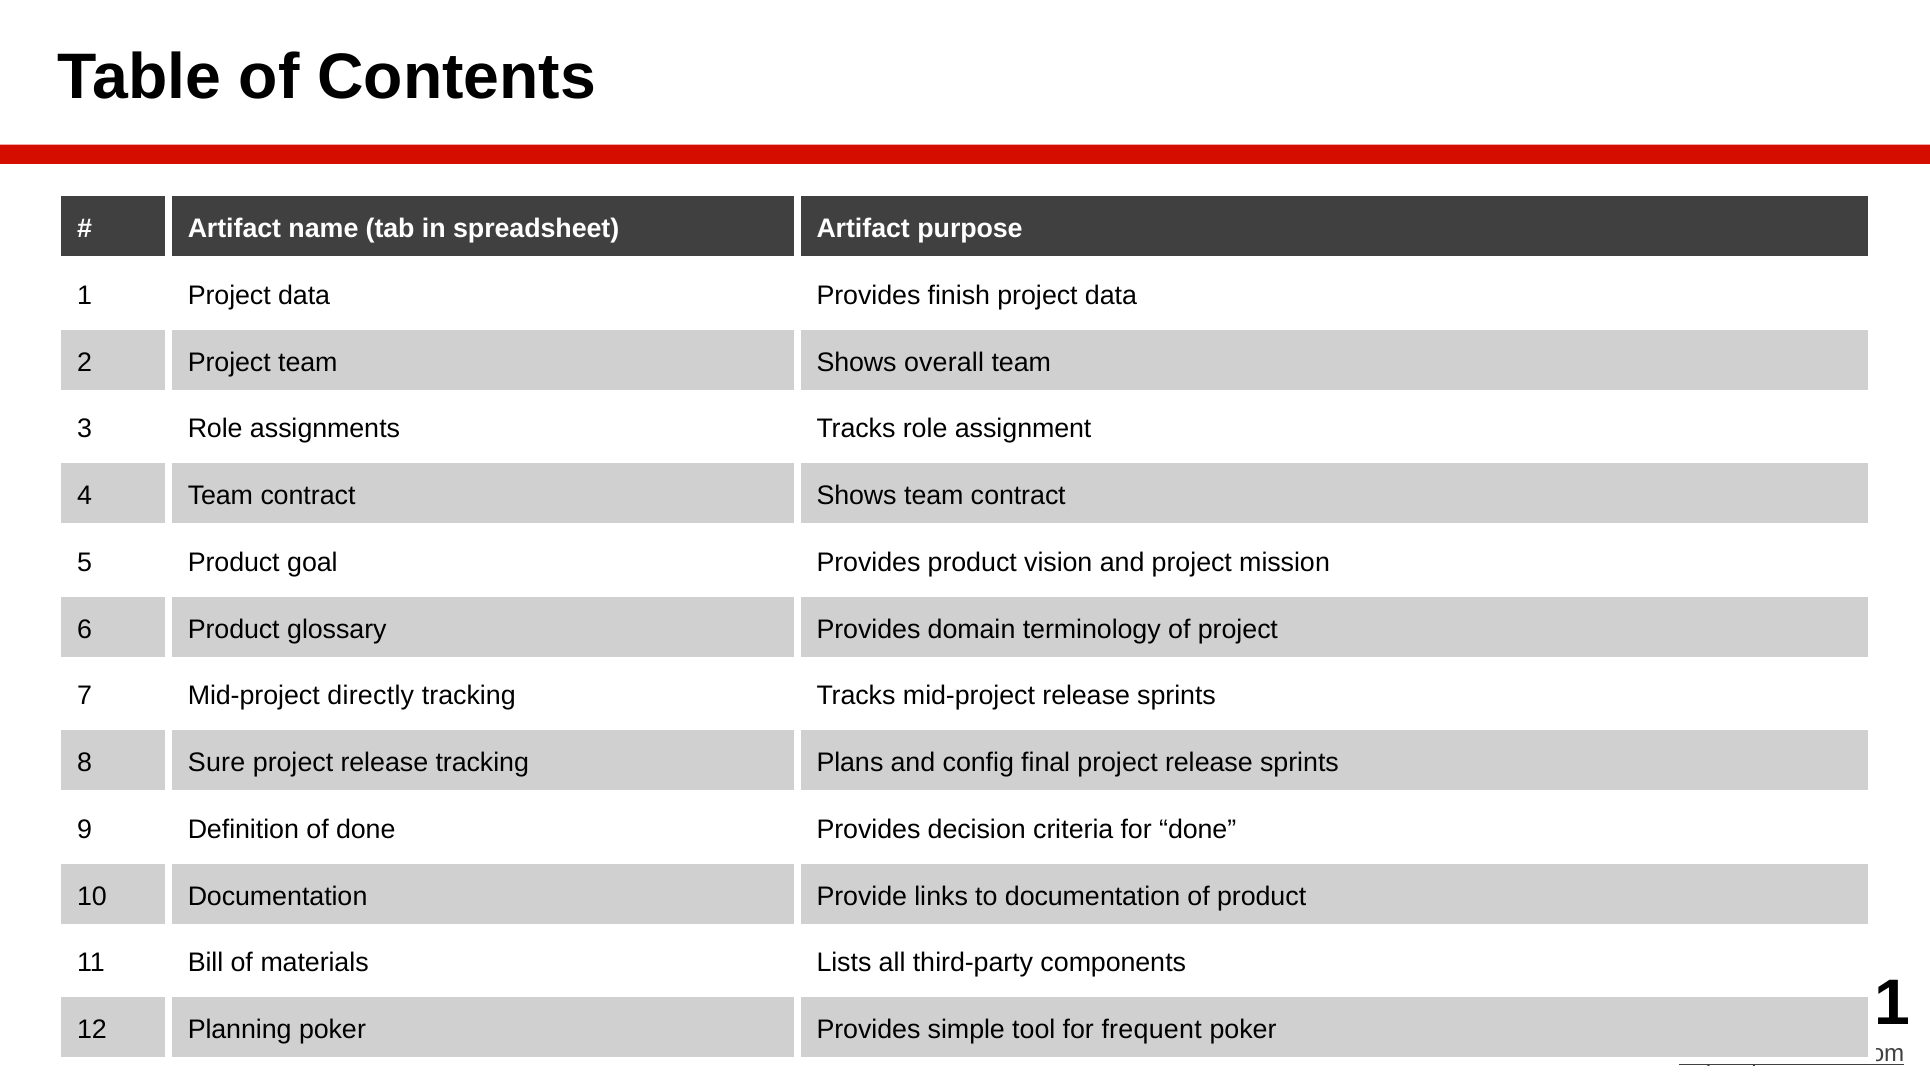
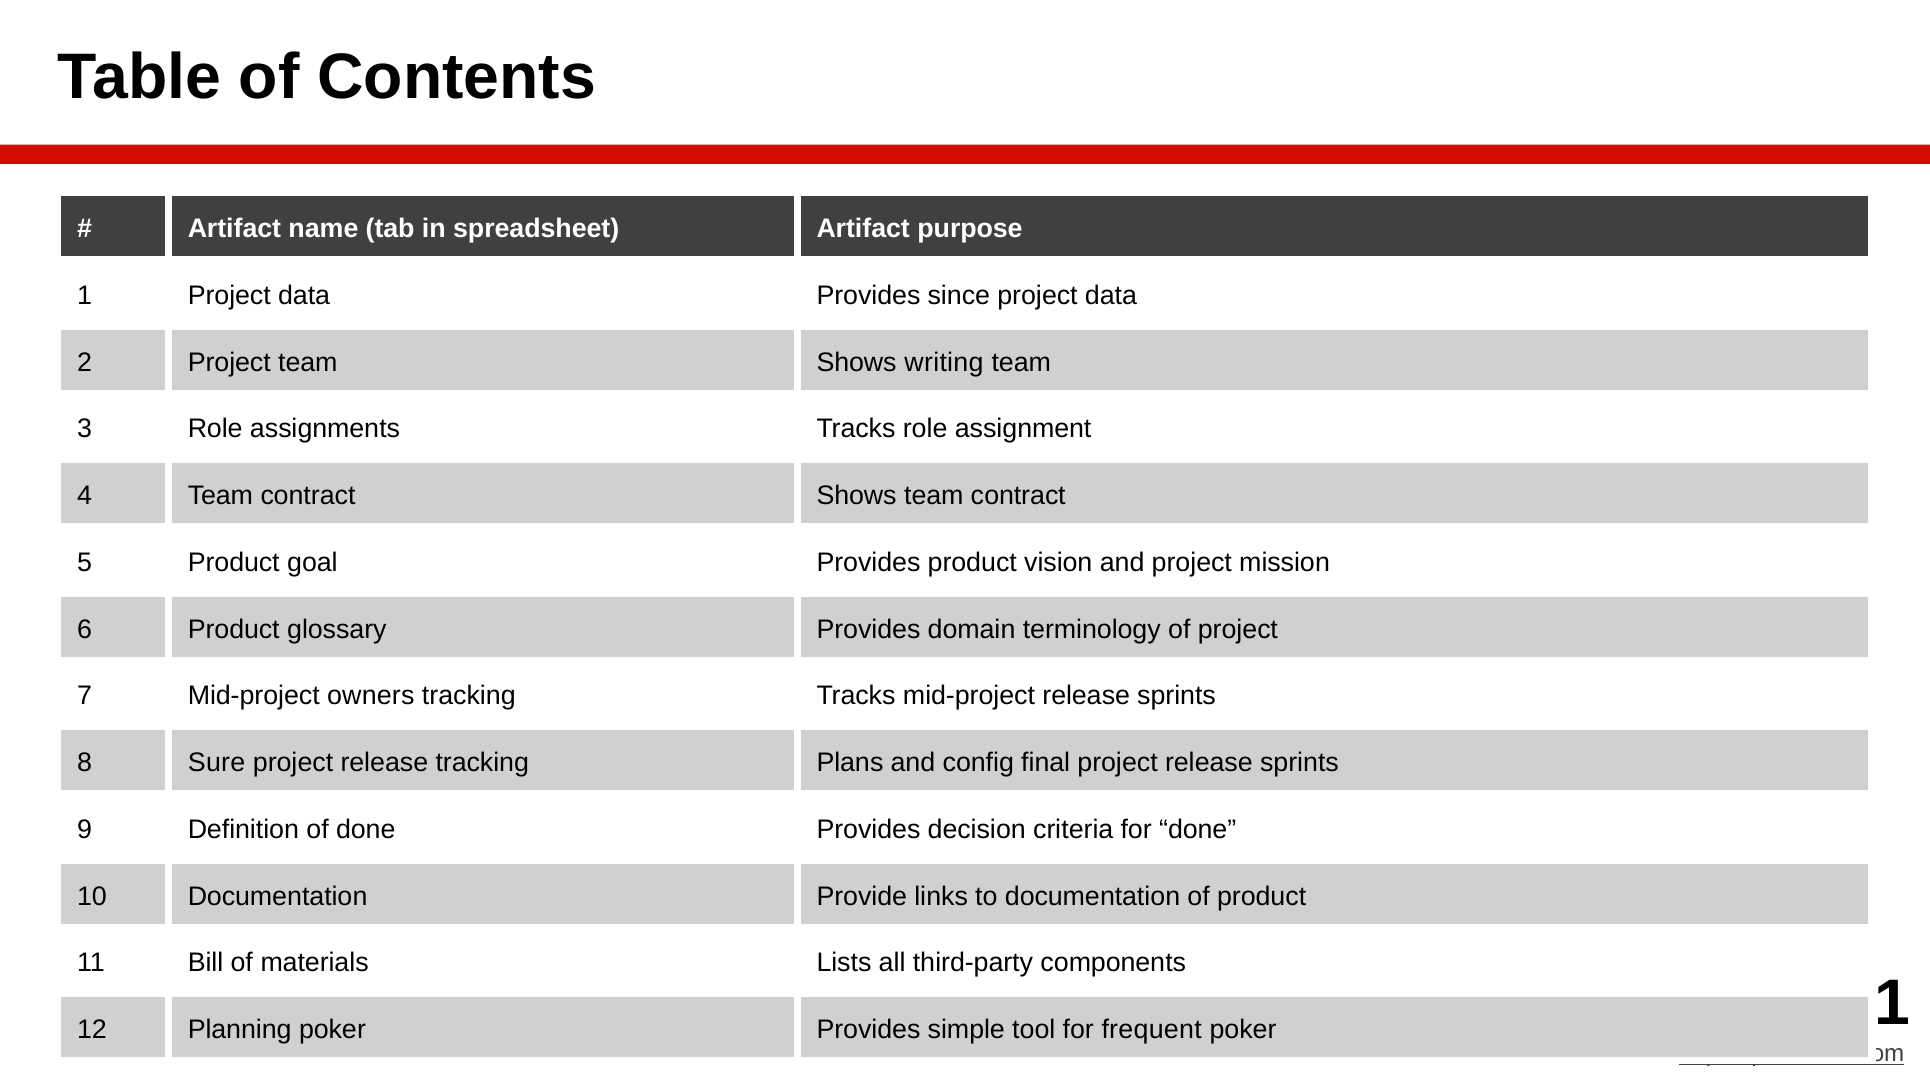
finish: finish -> since
overall: overall -> writing
directly: directly -> owners
